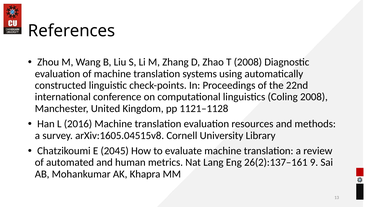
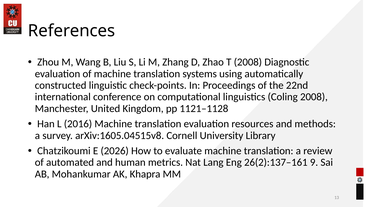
2045: 2045 -> 2026
